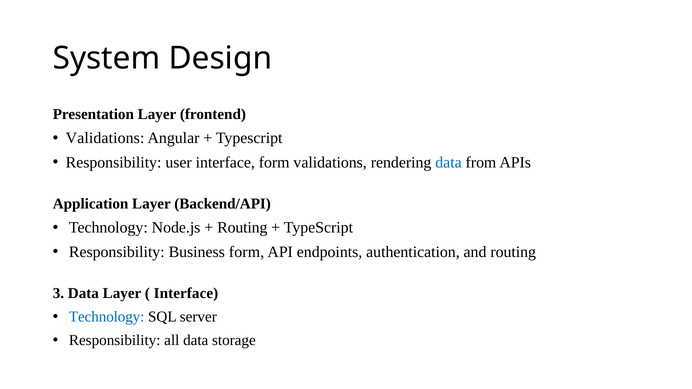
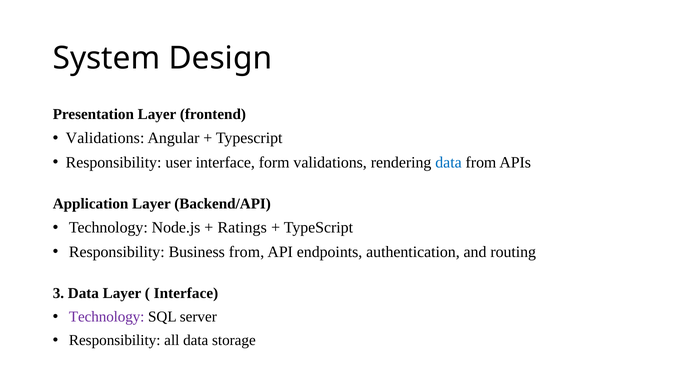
Routing at (242, 228): Routing -> Ratings
Business form: form -> from
Technology at (107, 317) colour: blue -> purple
